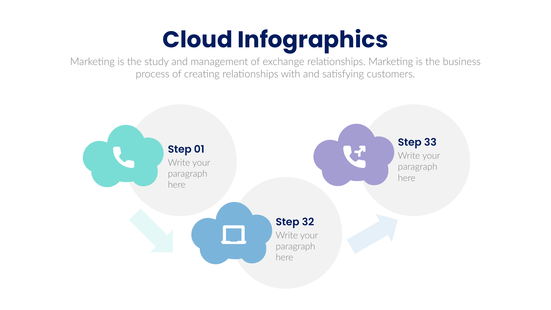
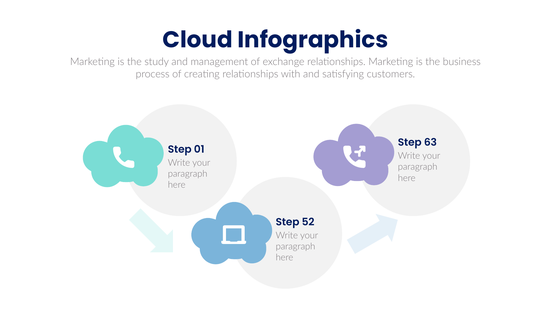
33: 33 -> 63
32: 32 -> 52
